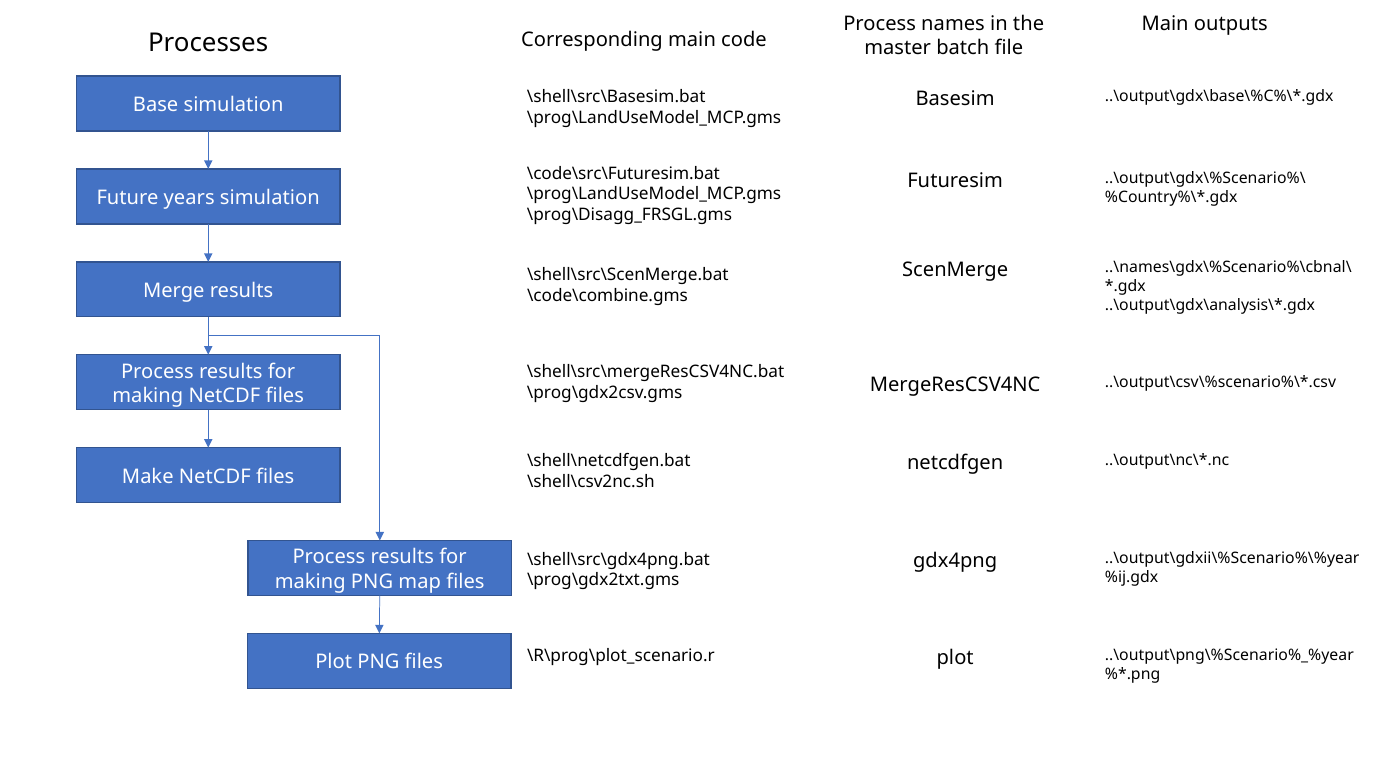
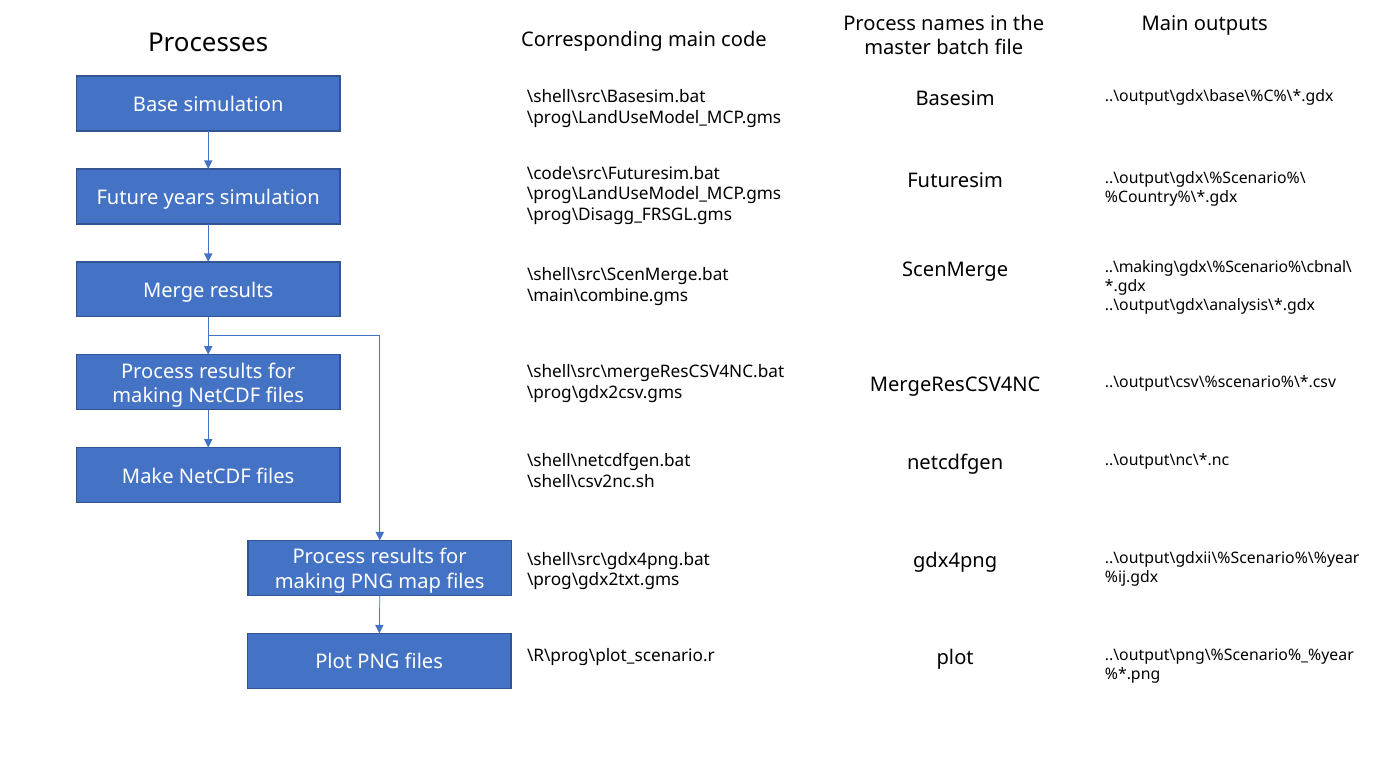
..\names\gdx\%Scenario%\cbnal\: ..\names\gdx\%Scenario%\cbnal\ -> ..\making\gdx\%Scenario%\cbnal\
\code\combine.gms: \code\combine.gms -> \main\combine.gms
